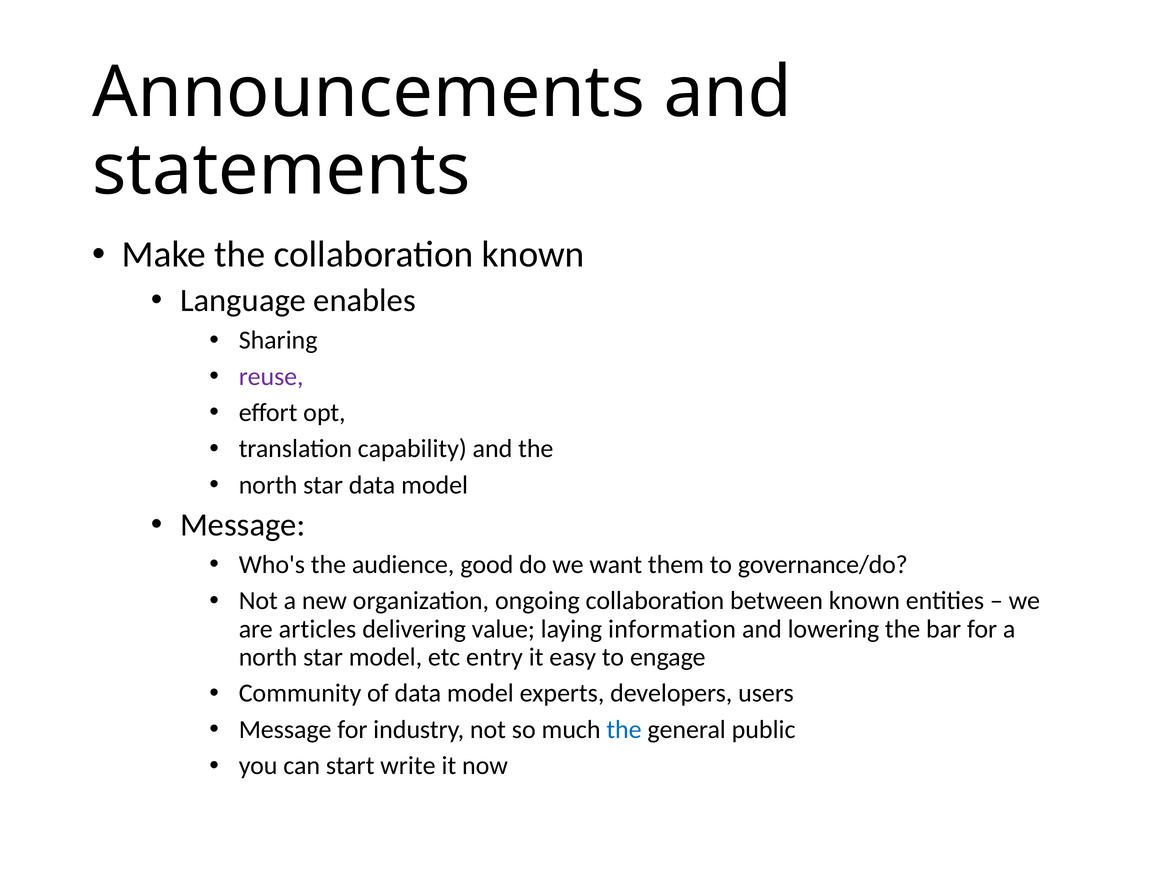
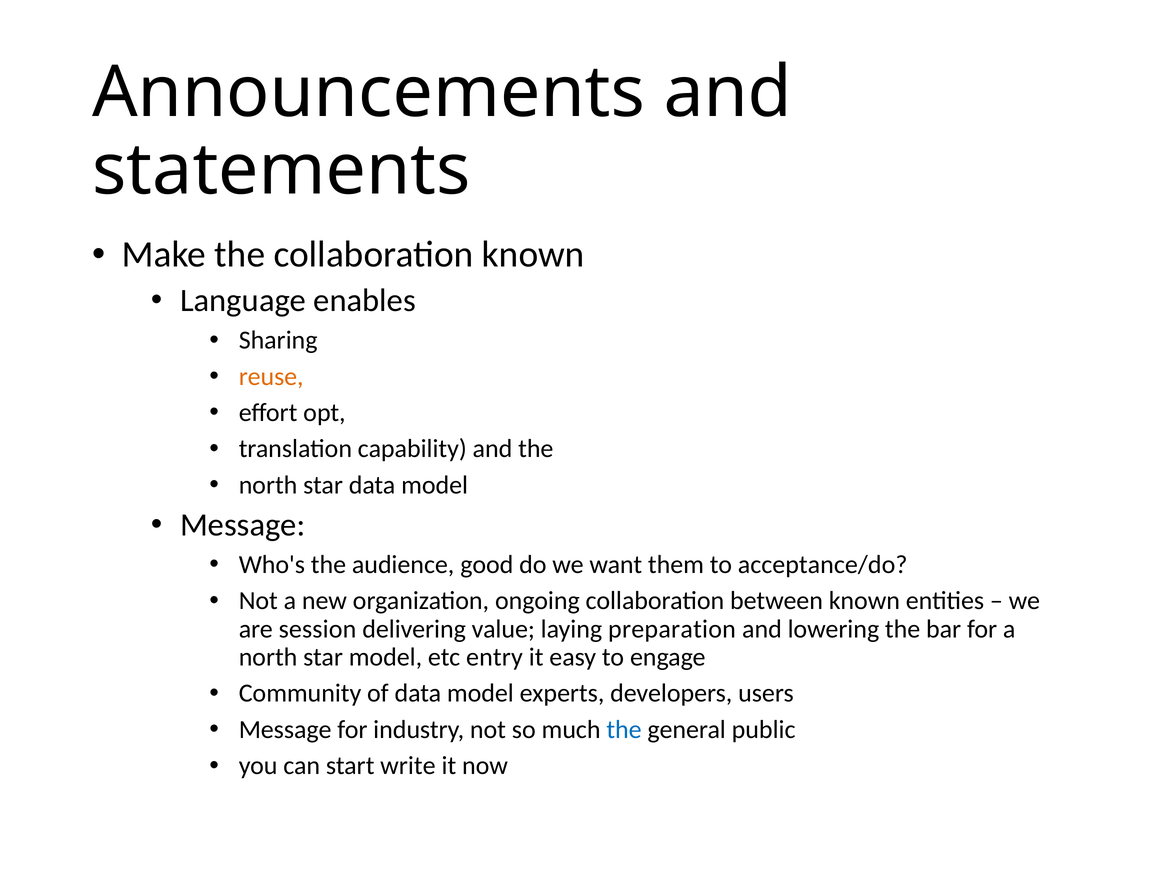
reuse colour: purple -> orange
governance/do: governance/do -> acceptance/do
articles: articles -> session
information: information -> preparation
